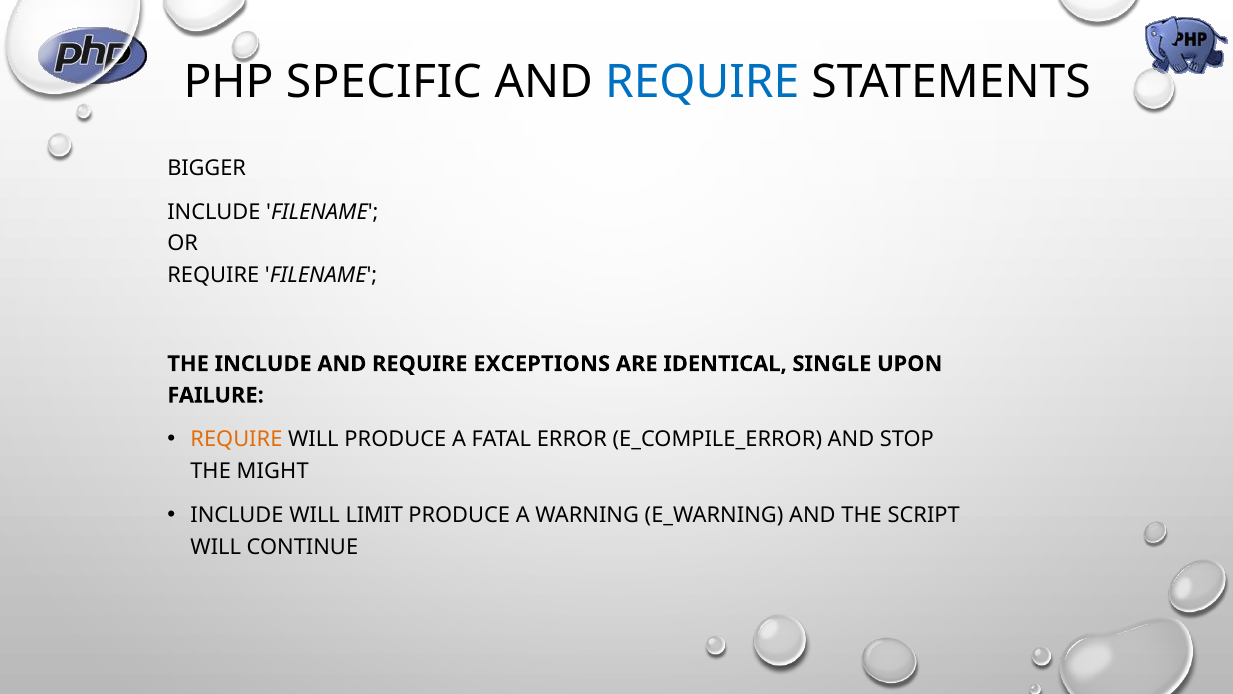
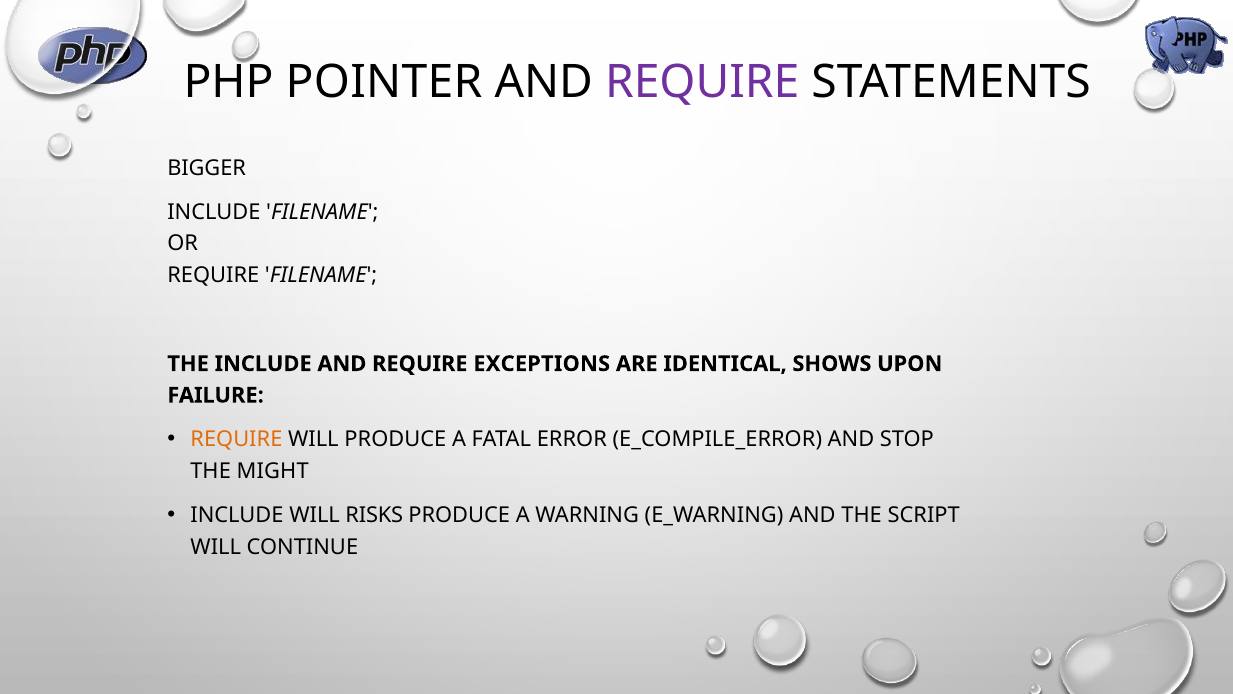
SPECIFIC: SPECIFIC -> POINTER
REQUIRE at (702, 82) colour: blue -> purple
SINGLE: SINGLE -> SHOWS
LIMIT: LIMIT -> RISKS
